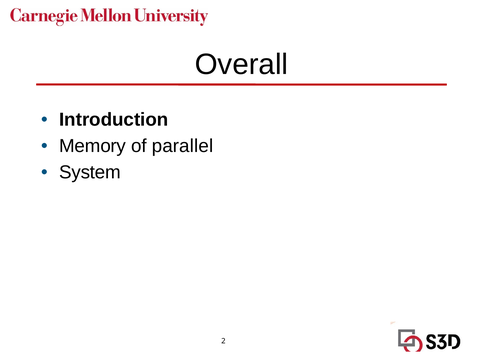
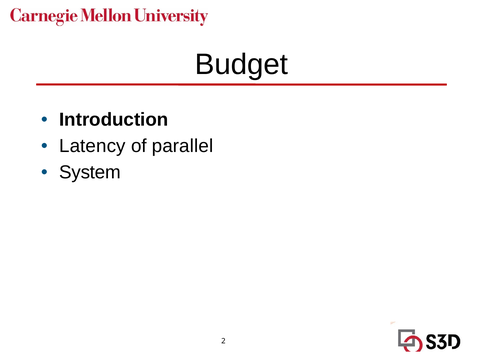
Overall: Overall -> Budget
Memory: Memory -> Latency
